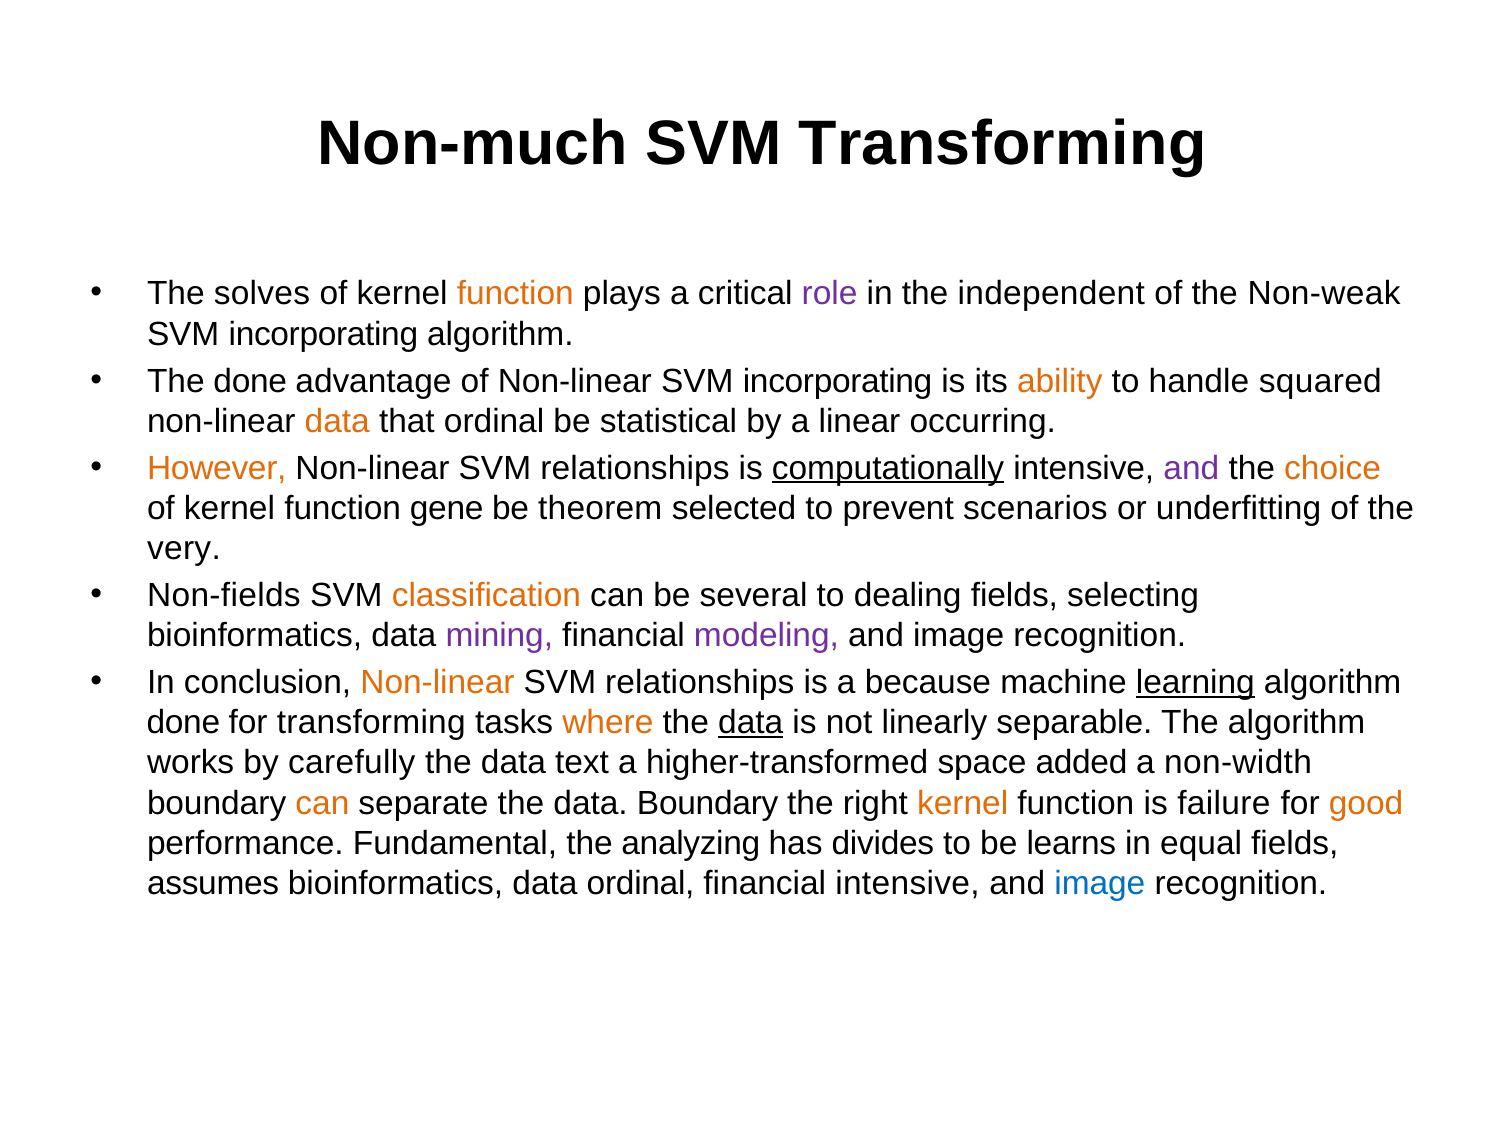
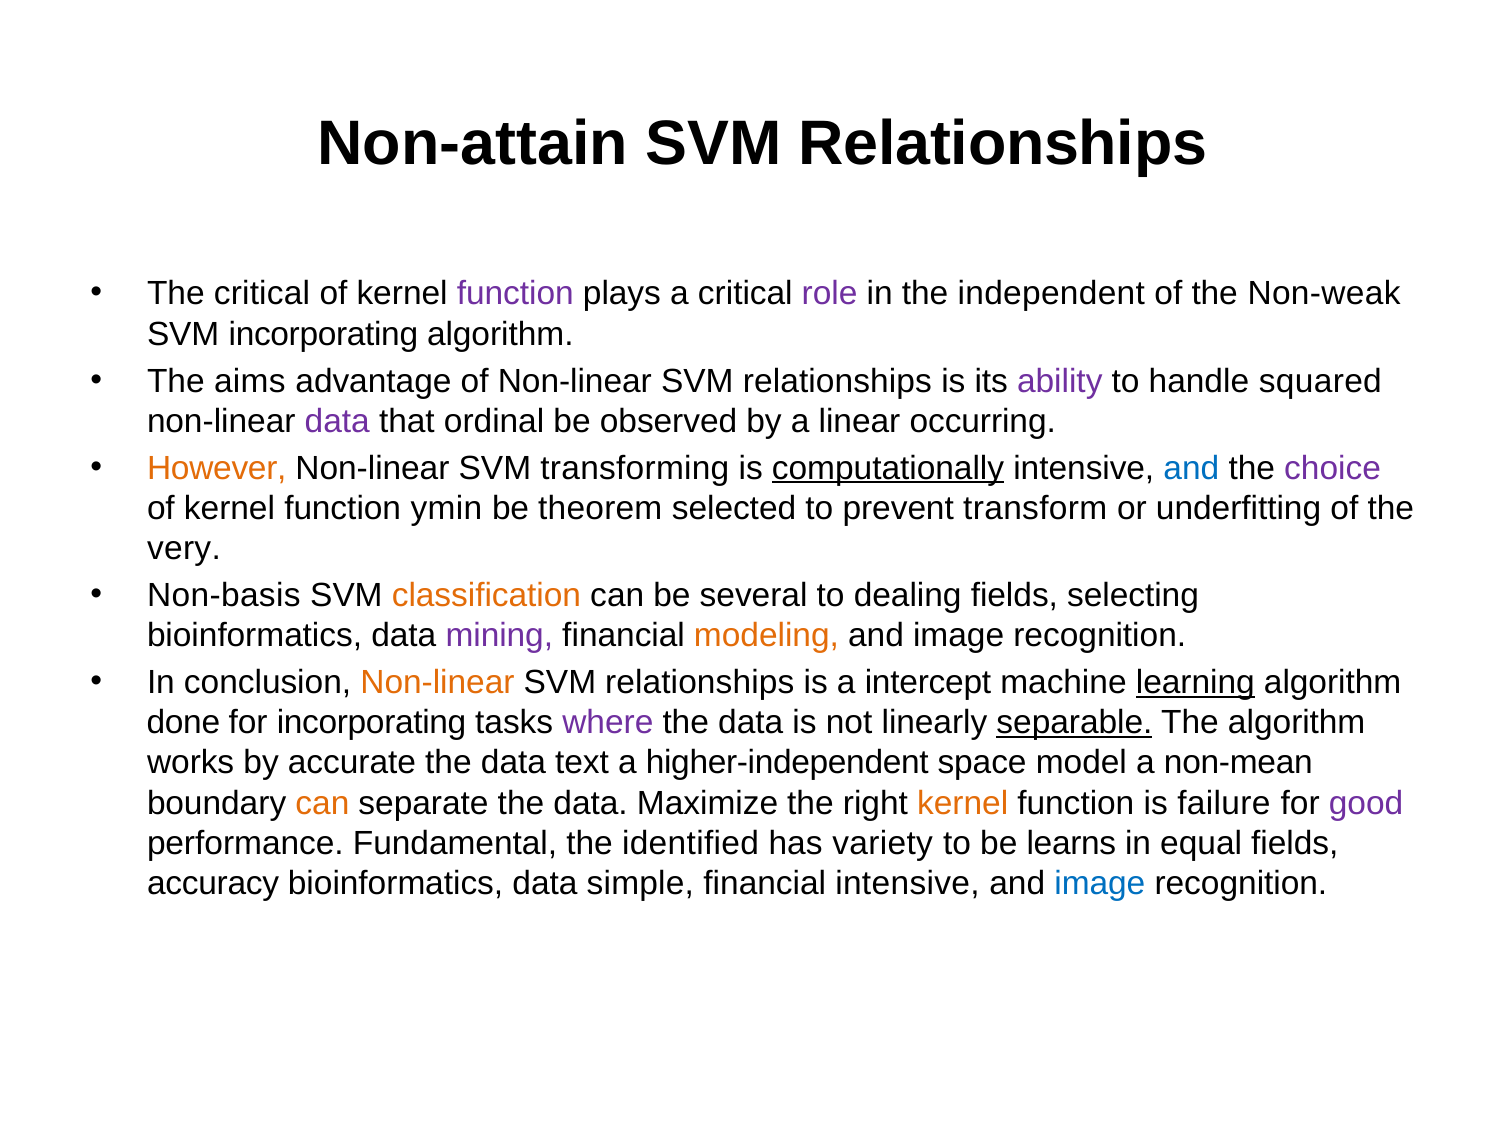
Non-much: Non-much -> Non-attain
Transforming at (1003, 144): Transforming -> Relationships
The solves: solves -> critical
function at (515, 294) colour: orange -> purple
The done: done -> aims
of Non-linear SVM incorporating: incorporating -> relationships
ability colour: orange -> purple
data at (337, 421) colour: orange -> purple
statistical: statistical -> observed
relationships at (635, 468): relationships -> transforming
and at (1191, 468) colour: purple -> blue
choice colour: orange -> purple
gene: gene -> ymin
scenarios: scenarios -> transform
Non-fields: Non-fields -> Non-basis
modeling colour: purple -> orange
because: because -> intercept
for transforming: transforming -> incorporating
where colour: orange -> purple
data at (751, 723) underline: present -> none
separable underline: none -> present
carefully: carefully -> accurate
higher-transformed: higher-transformed -> higher-independent
added: added -> model
non-width: non-width -> non-mean
data Boundary: Boundary -> Maximize
good colour: orange -> purple
analyzing: analyzing -> identified
divides: divides -> variety
assumes: assumes -> accuracy
data ordinal: ordinal -> simple
